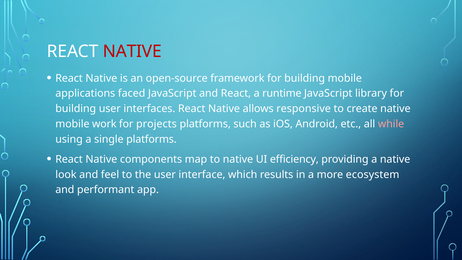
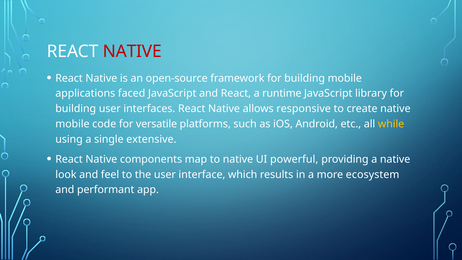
work: work -> code
projects: projects -> versatile
while colour: pink -> yellow
single platforms: platforms -> extensive
efficiency: efficiency -> powerful
